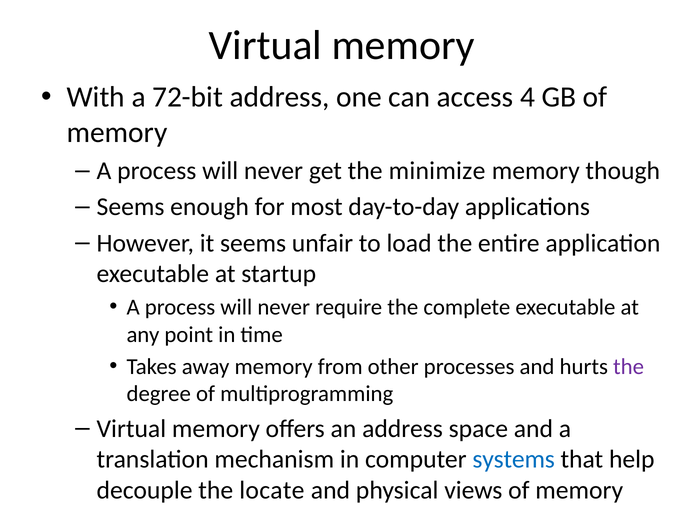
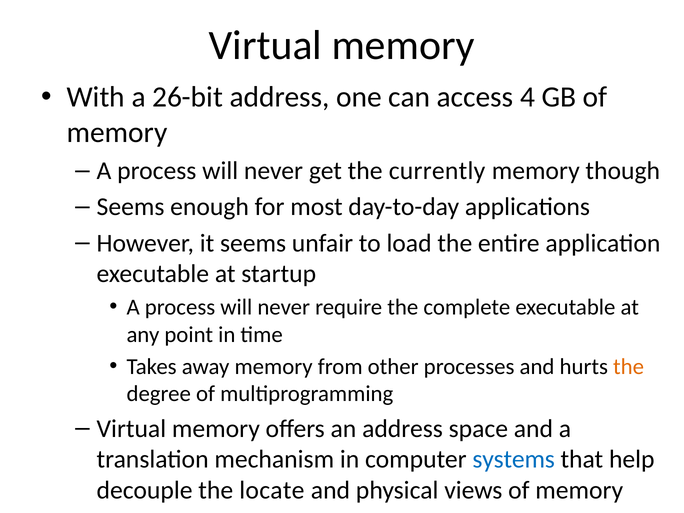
72-bit: 72-bit -> 26-bit
minimize: minimize -> currently
the at (629, 367) colour: purple -> orange
